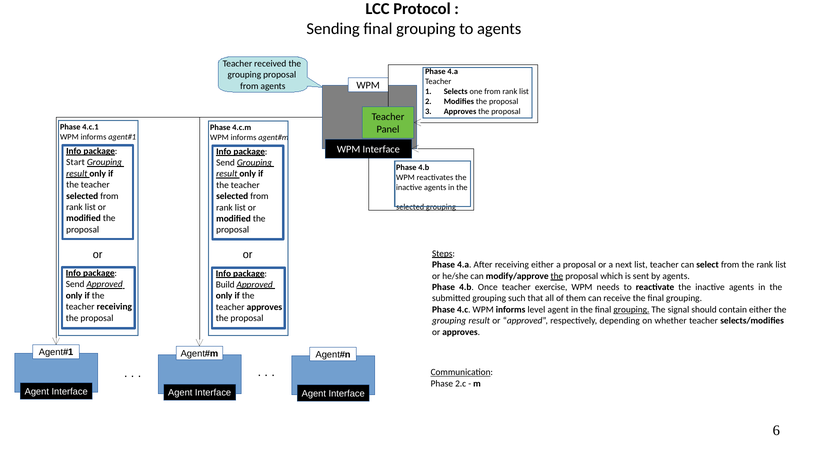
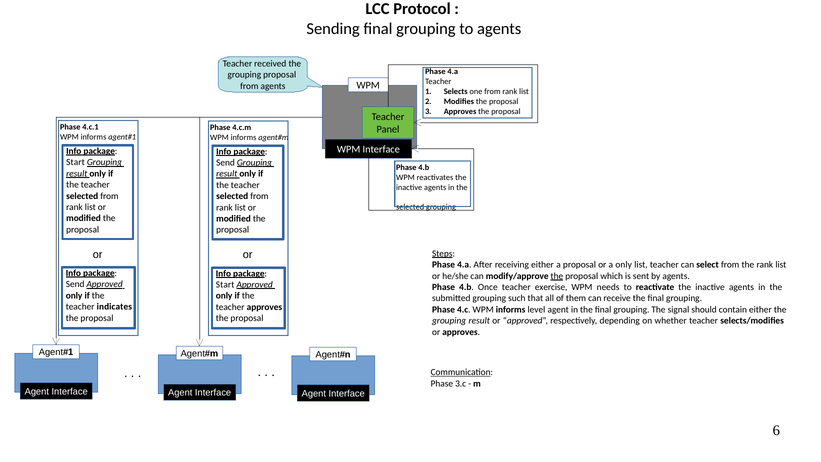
a next: next -> only
Build at (225, 285): Build -> Start
teacher receiving: receiving -> indicates
grouping at (631, 309) underline: present -> none
2.c: 2.c -> 3.c
